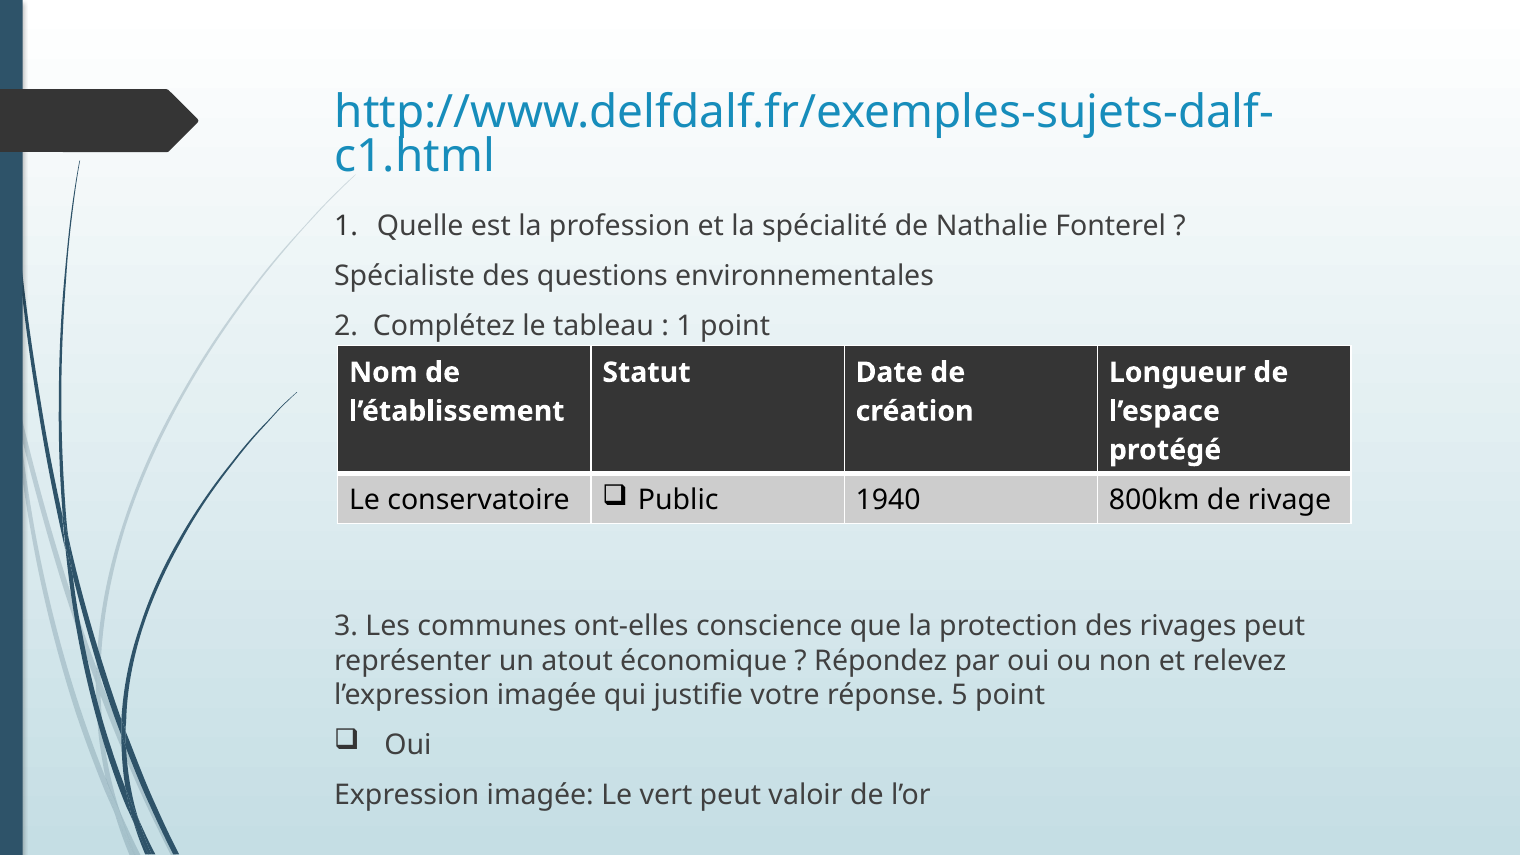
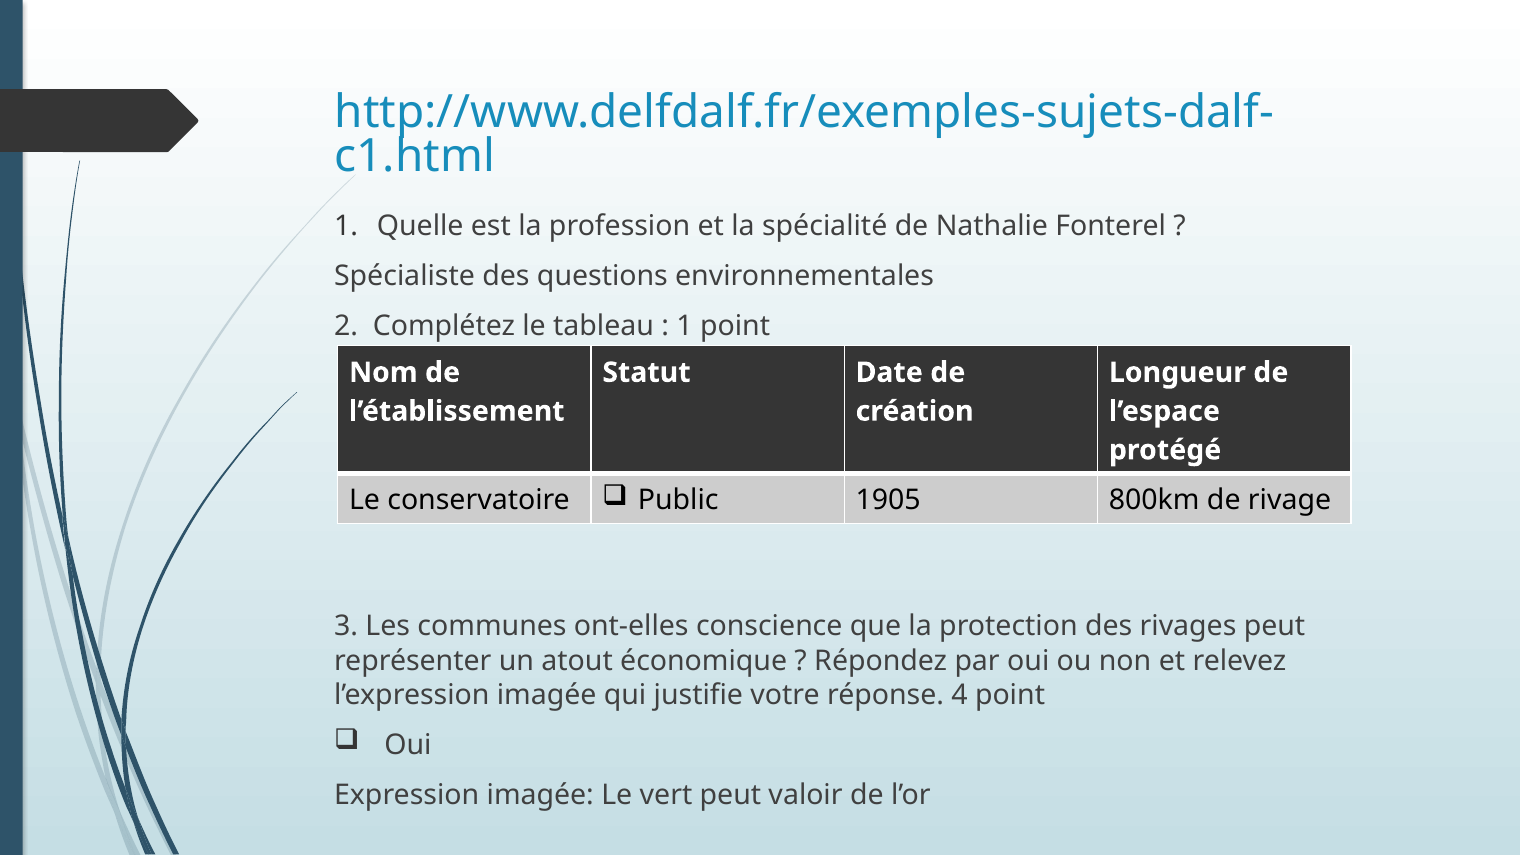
1940: 1940 -> 1905
5: 5 -> 4
